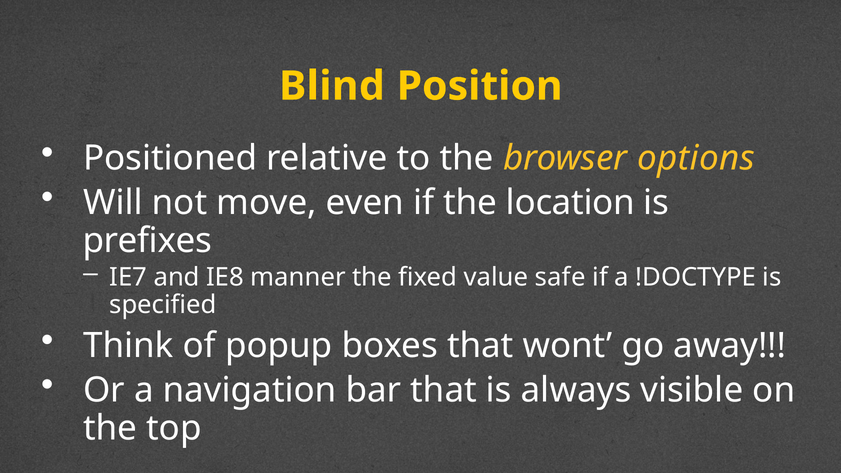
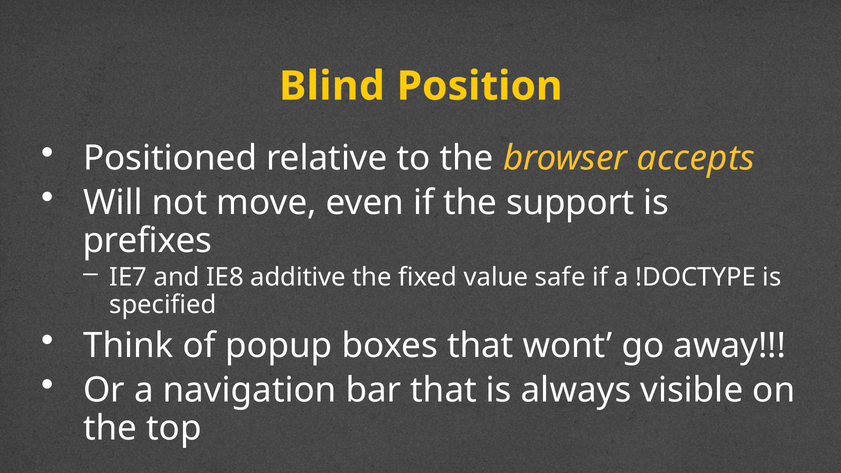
options: options -> accepts
location: location -> support
manner: manner -> additive
